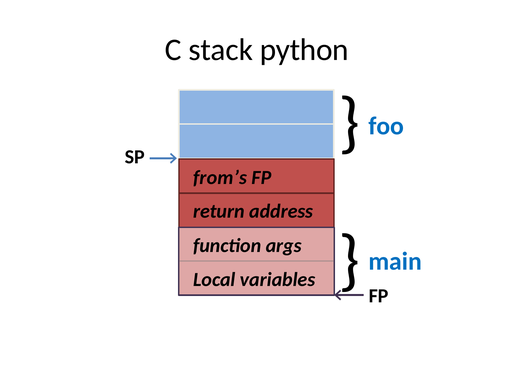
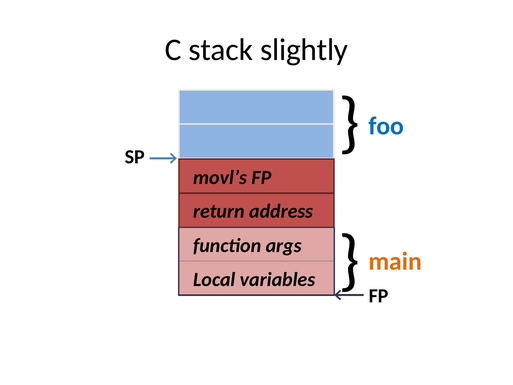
python: python -> slightly
from’s: from’s -> movl’s
main colour: blue -> orange
